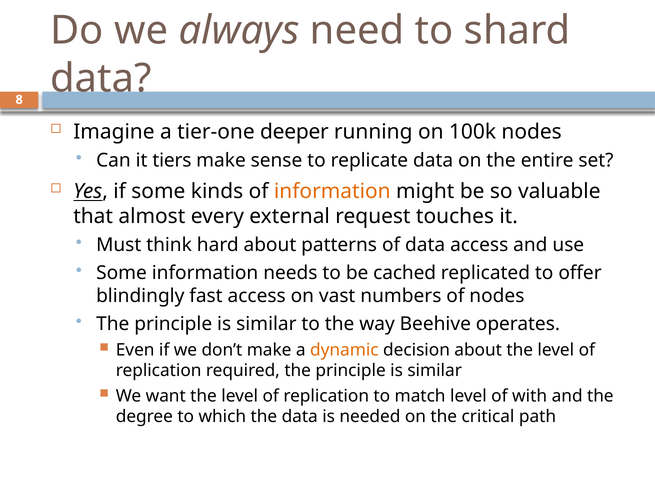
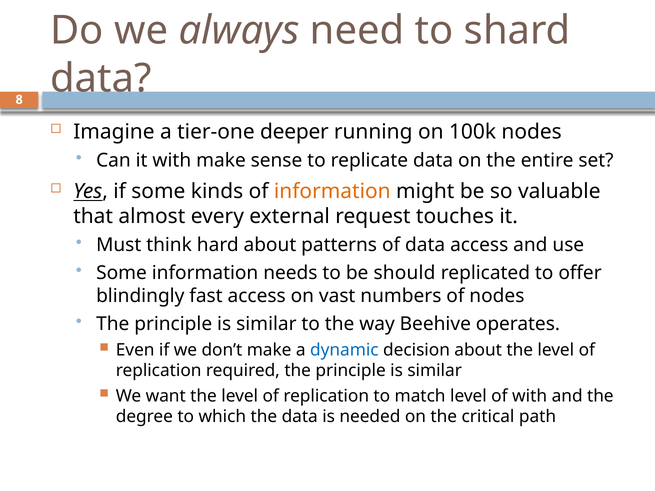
it tiers: tiers -> with
cached: cached -> should
dynamic colour: orange -> blue
